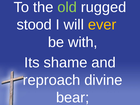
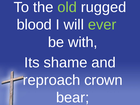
stood: stood -> blood
ever colour: yellow -> light green
divine: divine -> crown
